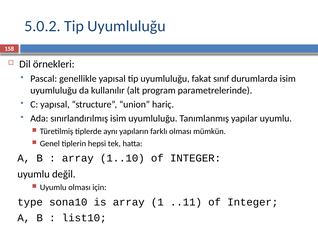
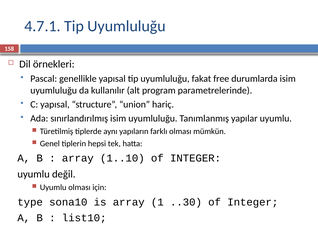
5.0.2: 5.0.2 -> 4.7.1
sınıf: sınıf -> free
..11: ..11 -> ..30
